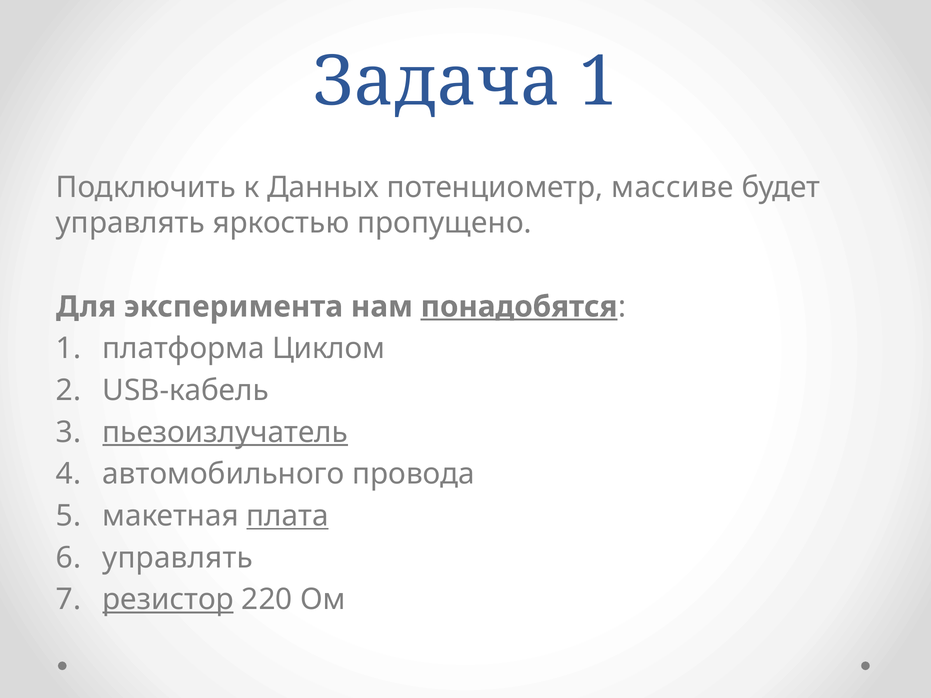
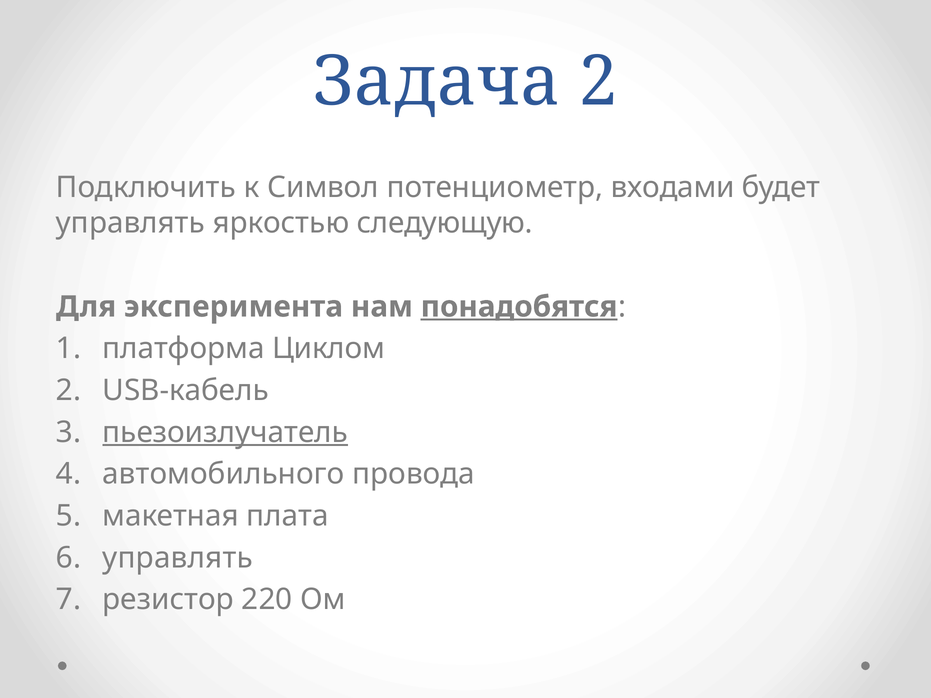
Задача 1: 1 -> 2
Данных: Данных -> Символ
массиве: массиве -> входами
пропущено: пропущено -> следующую
плата underline: present -> none
резистор underline: present -> none
